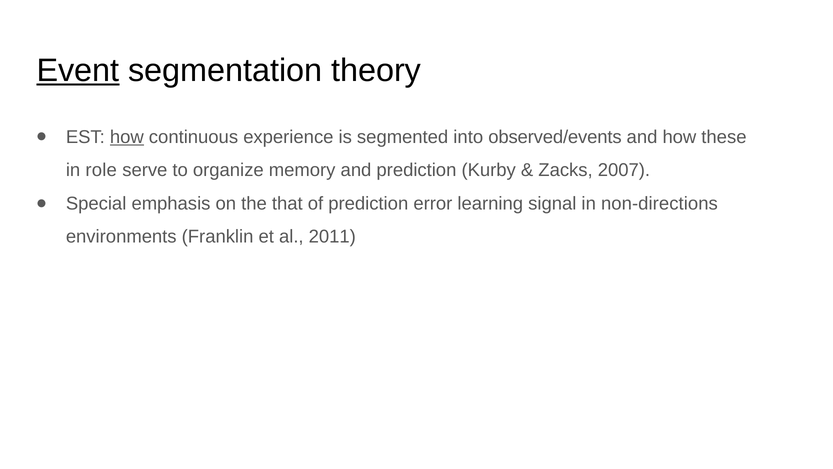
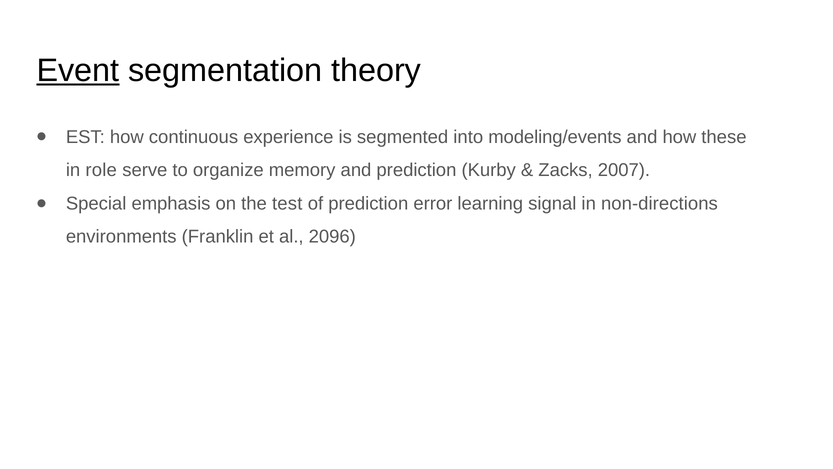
how at (127, 137) underline: present -> none
observed/events: observed/events -> modeling/events
that: that -> test
2011: 2011 -> 2096
